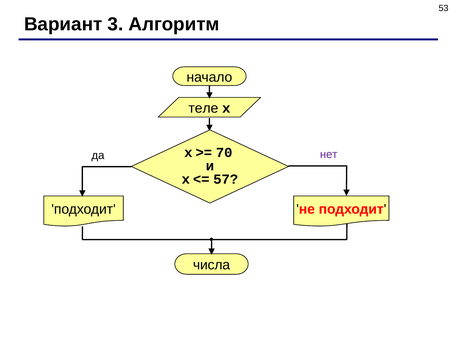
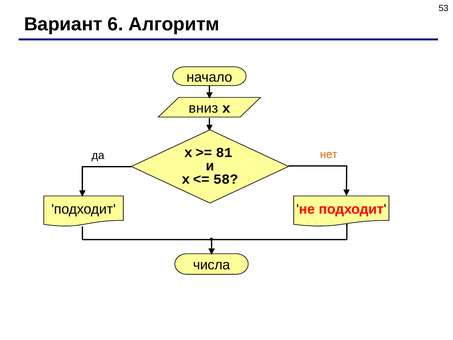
3: 3 -> 6
теле: теле -> вниз
70: 70 -> 81
нет colour: purple -> orange
57: 57 -> 58
